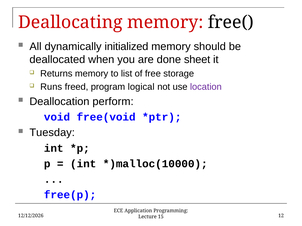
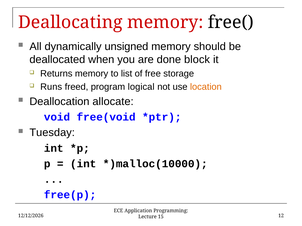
initialized: initialized -> unsigned
sheet: sheet -> block
location colour: purple -> orange
perform: perform -> allocate
